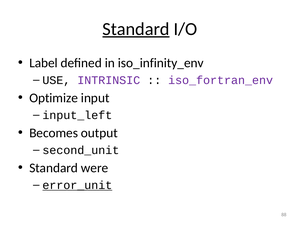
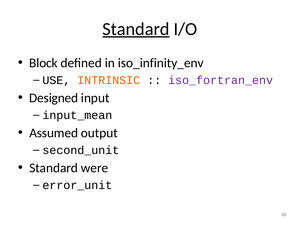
Label: Label -> Block
INTRINSIC colour: purple -> orange
Optimize: Optimize -> Designed
input_left: input_left -> input_mean
Becomes: Becomes -> Assumed
error_unit underline: present -> none
